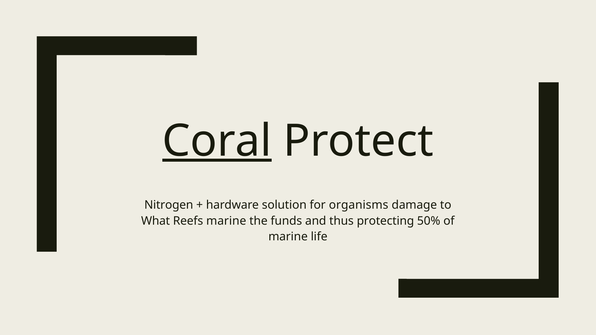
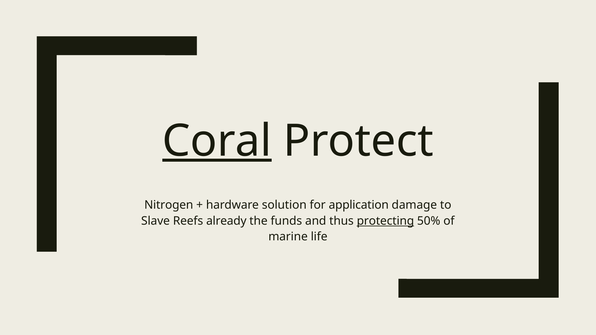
organisms: organisms -> application
What: What -> Slave
Reefs marine: marine -> already
protecting underline: none -> present
